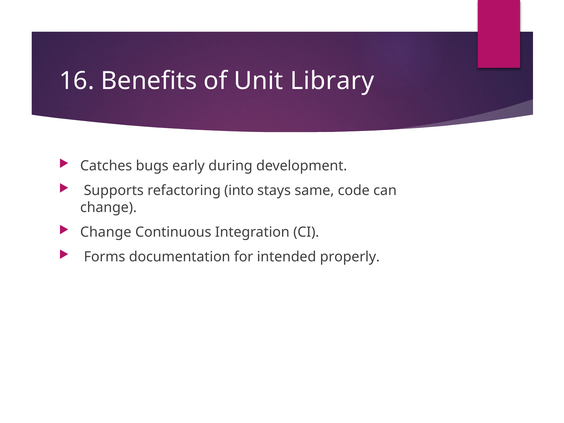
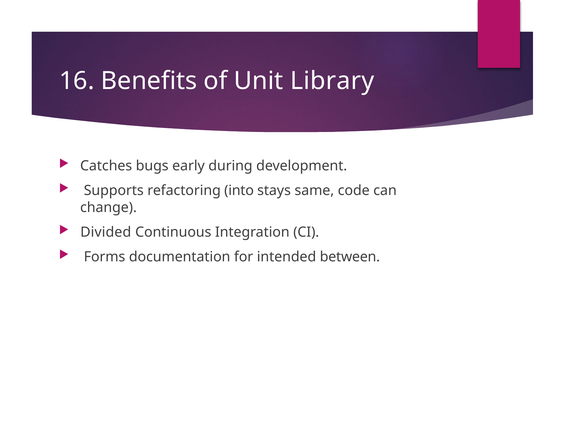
Change at (106, 232): Change -> Divided
properly: properly -> between
